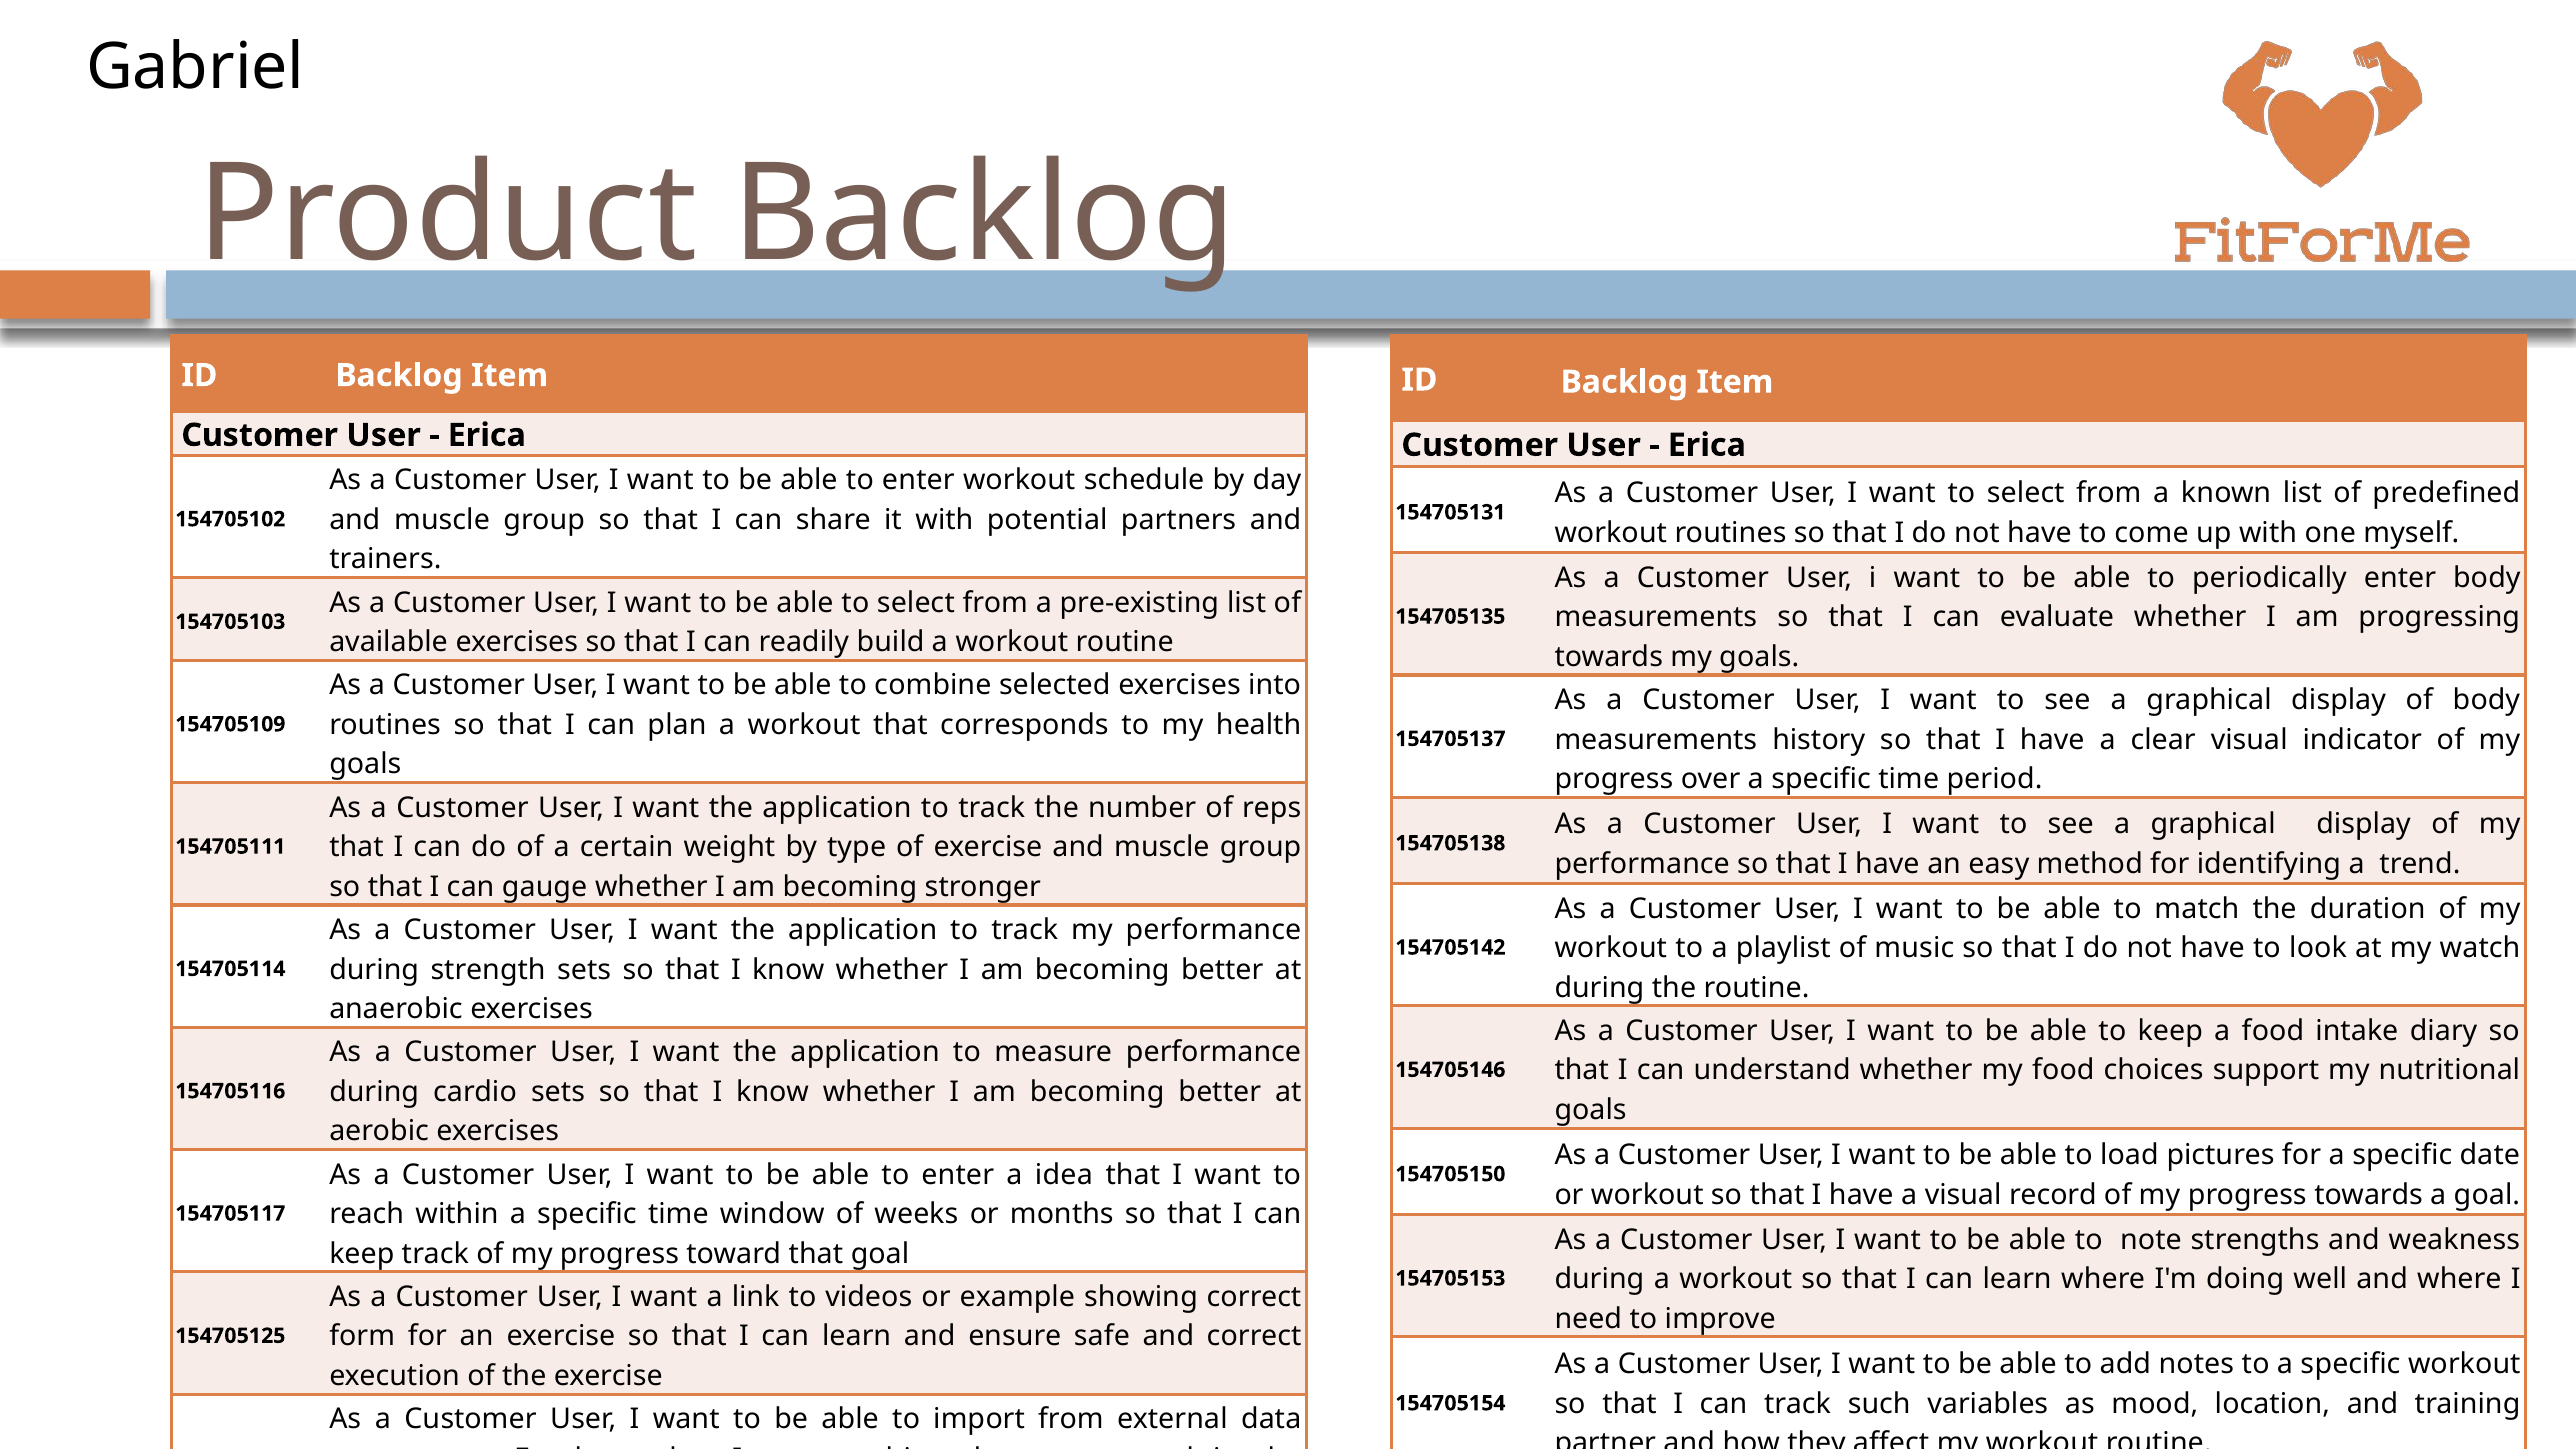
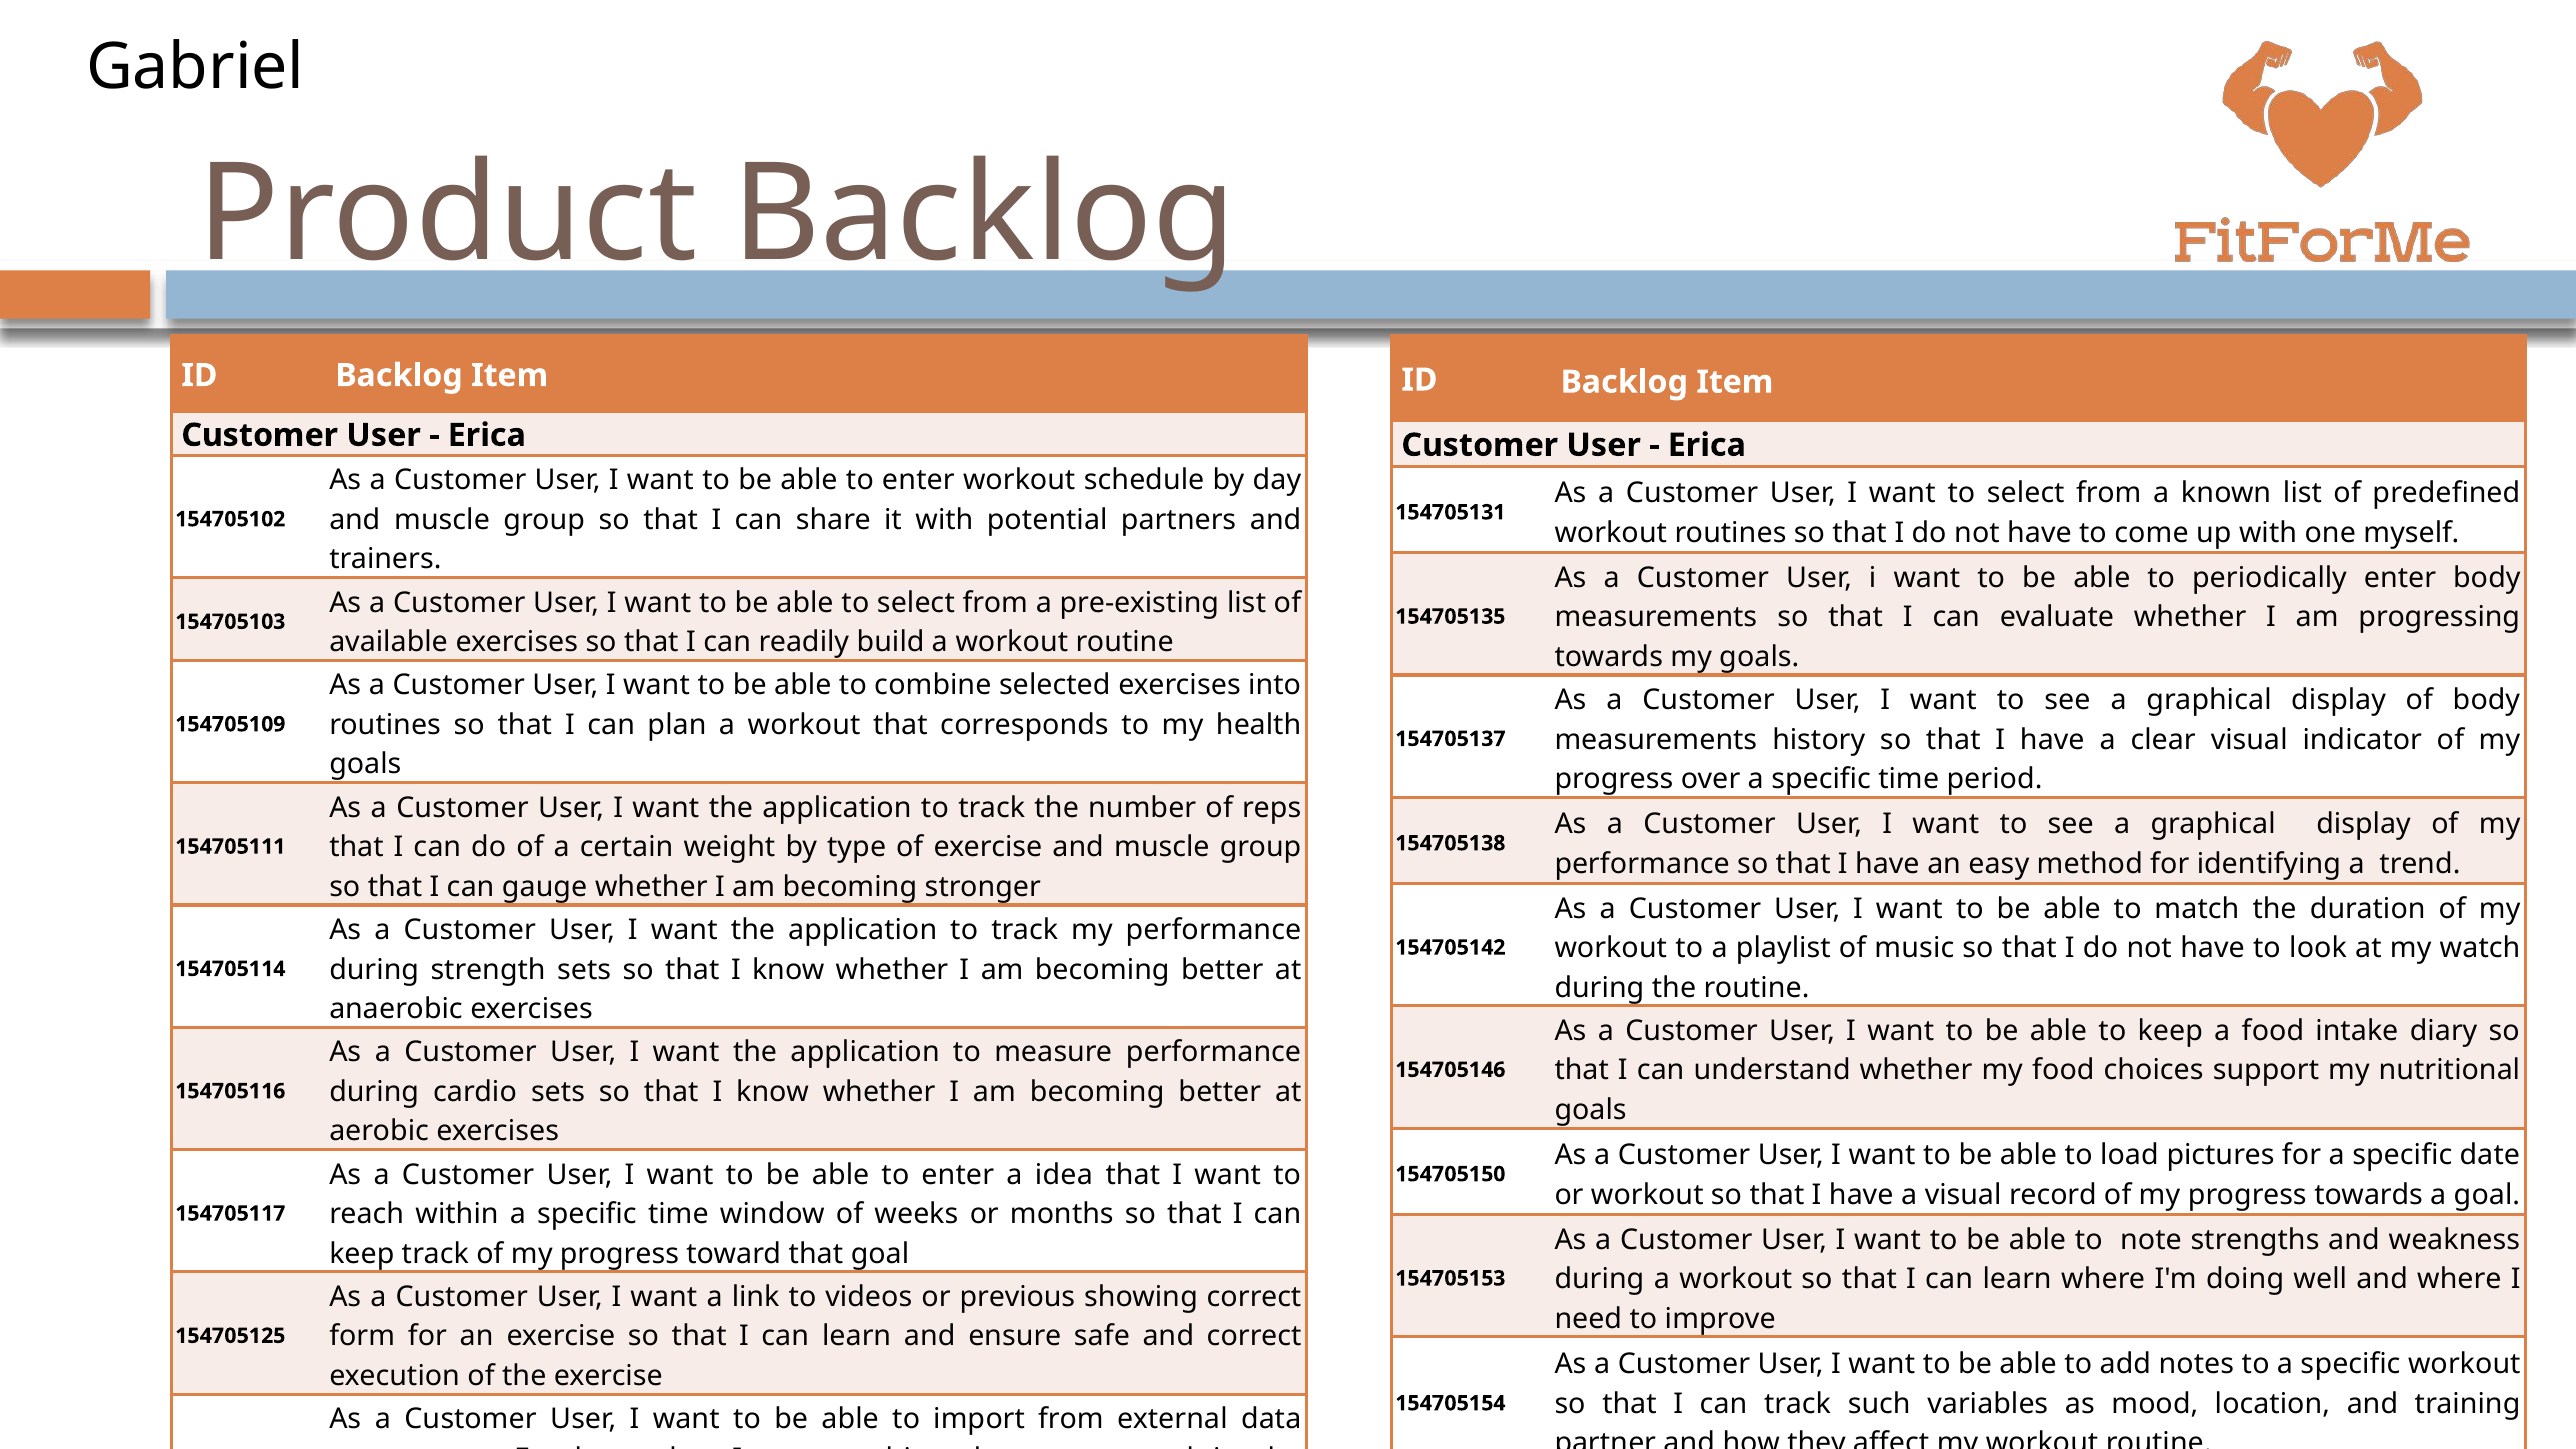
example: example -> previous
